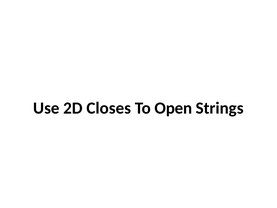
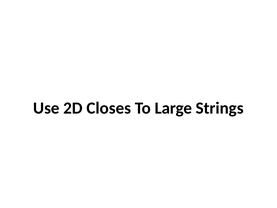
Open: Open -> Large
